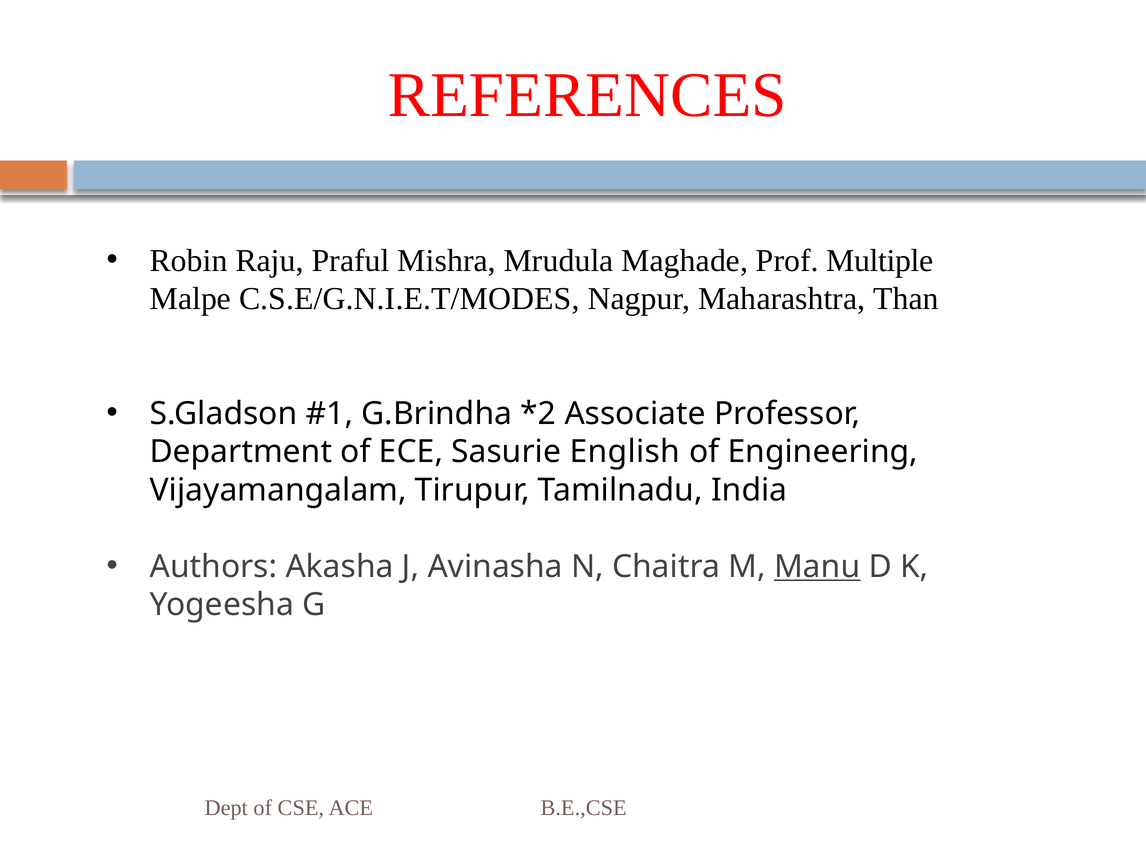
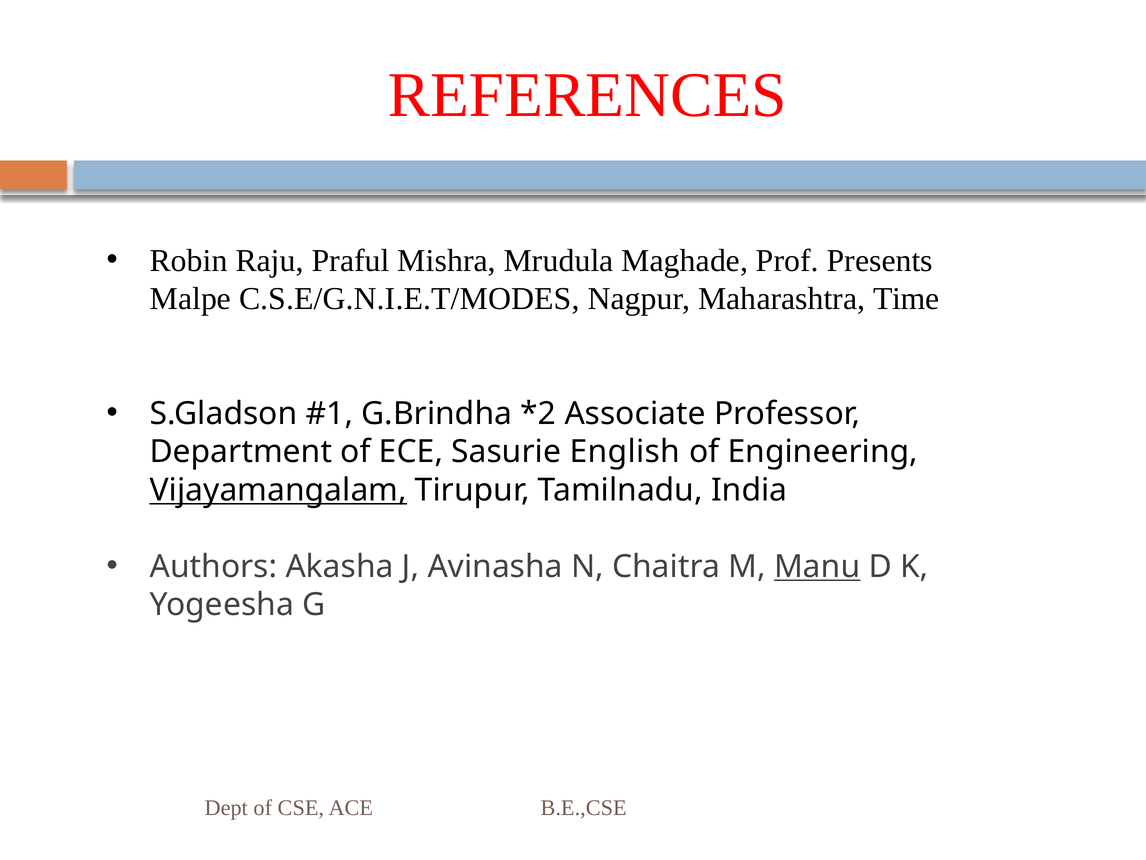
Multiple: Multiple -> Presents
Than: Than -> Time
Vijayamangalam underline: none -> present
